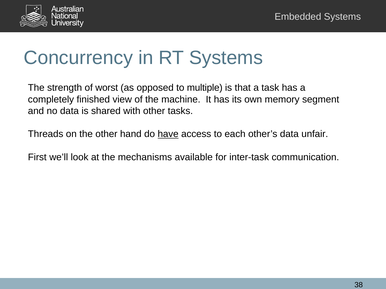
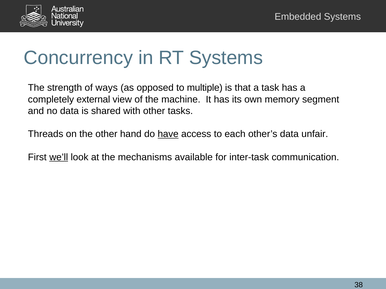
worst: worst -> ways
finished: finished -> external
we’ll underline: none -> present
